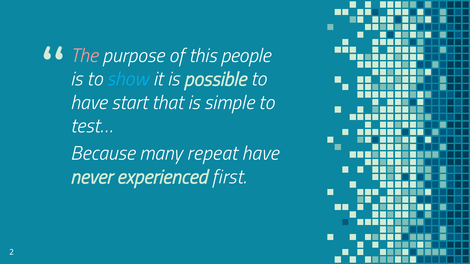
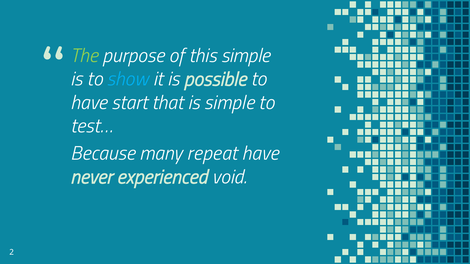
The colour: pink -> light green
this people: people -> simple
first: first -> void
